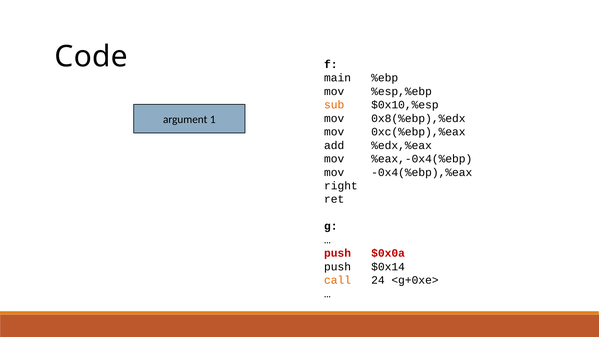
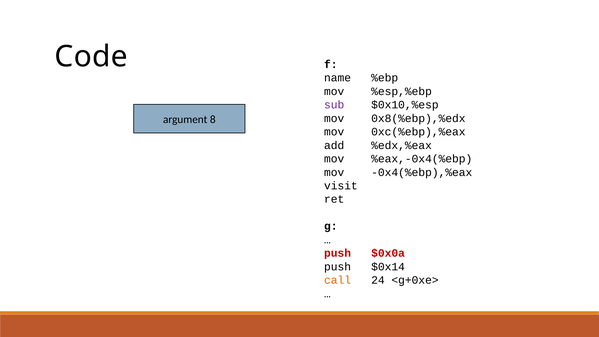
main: main -> name
sub colour: orange -> purple
1: 1 -> 8
right: right -> visit
